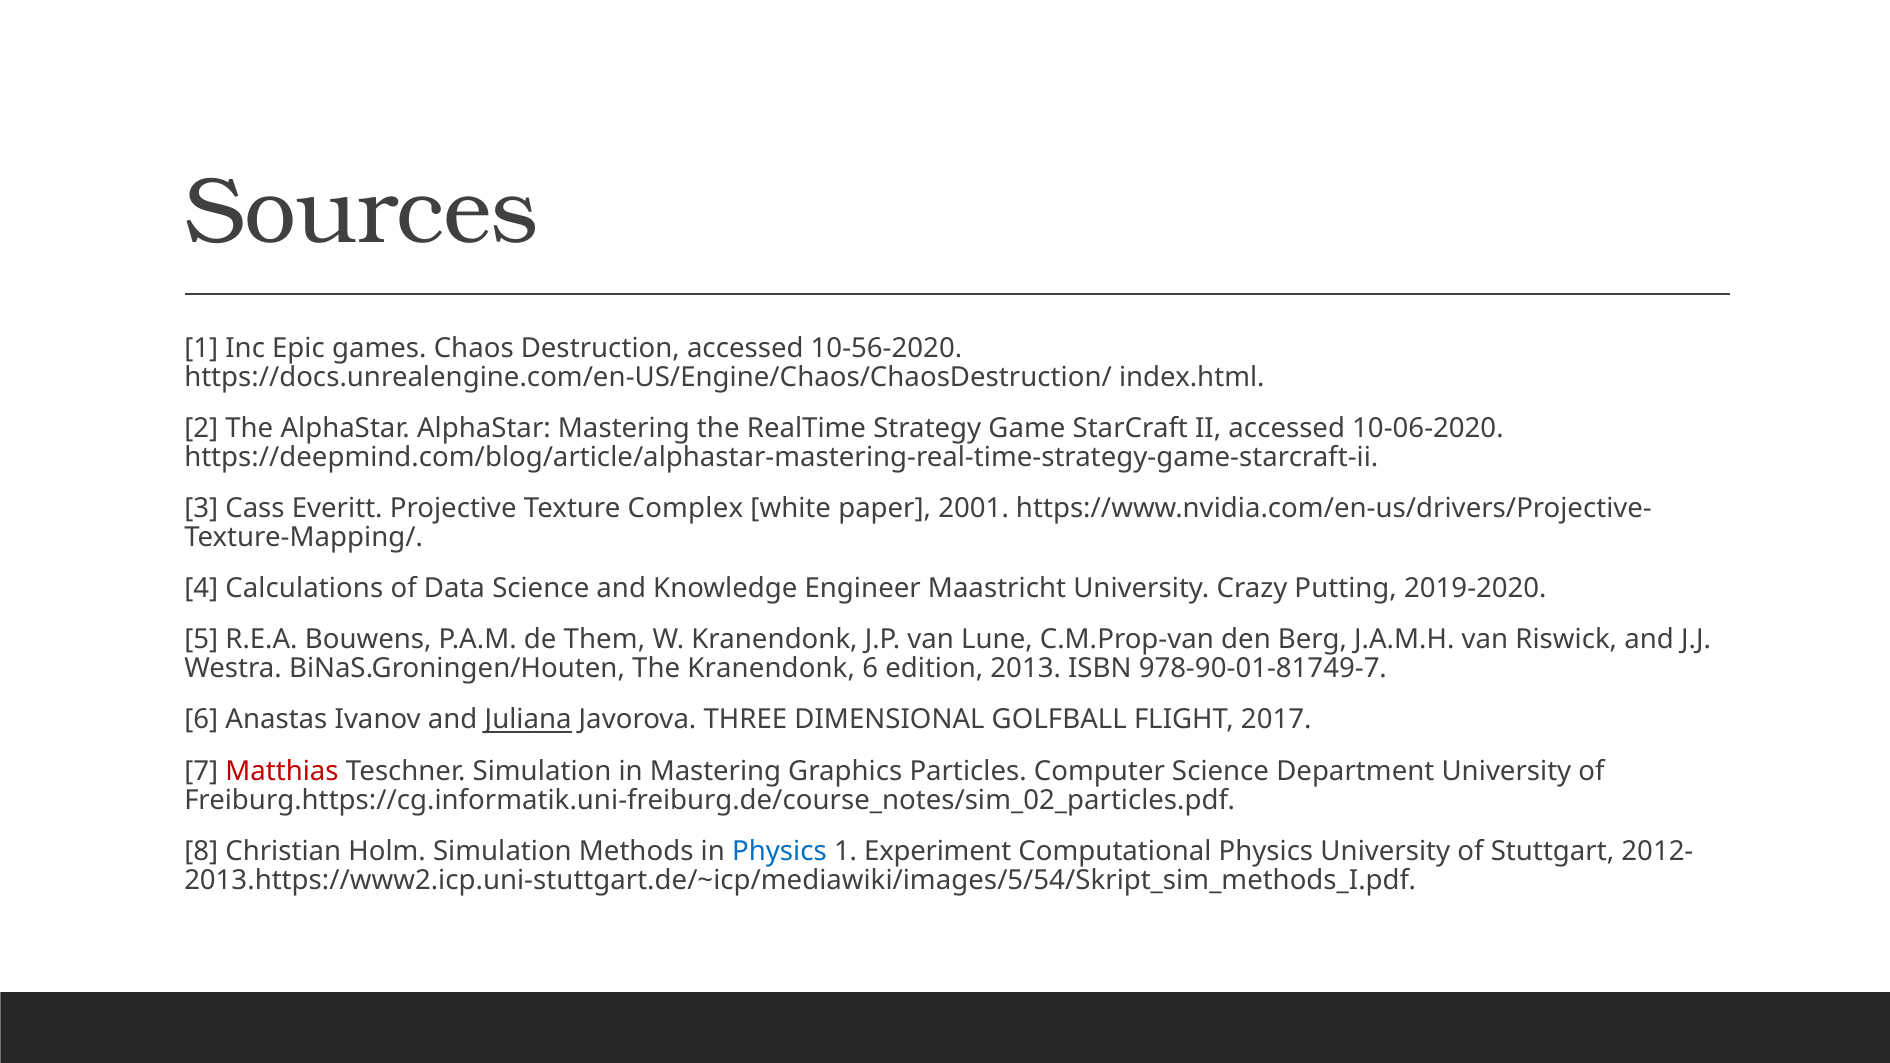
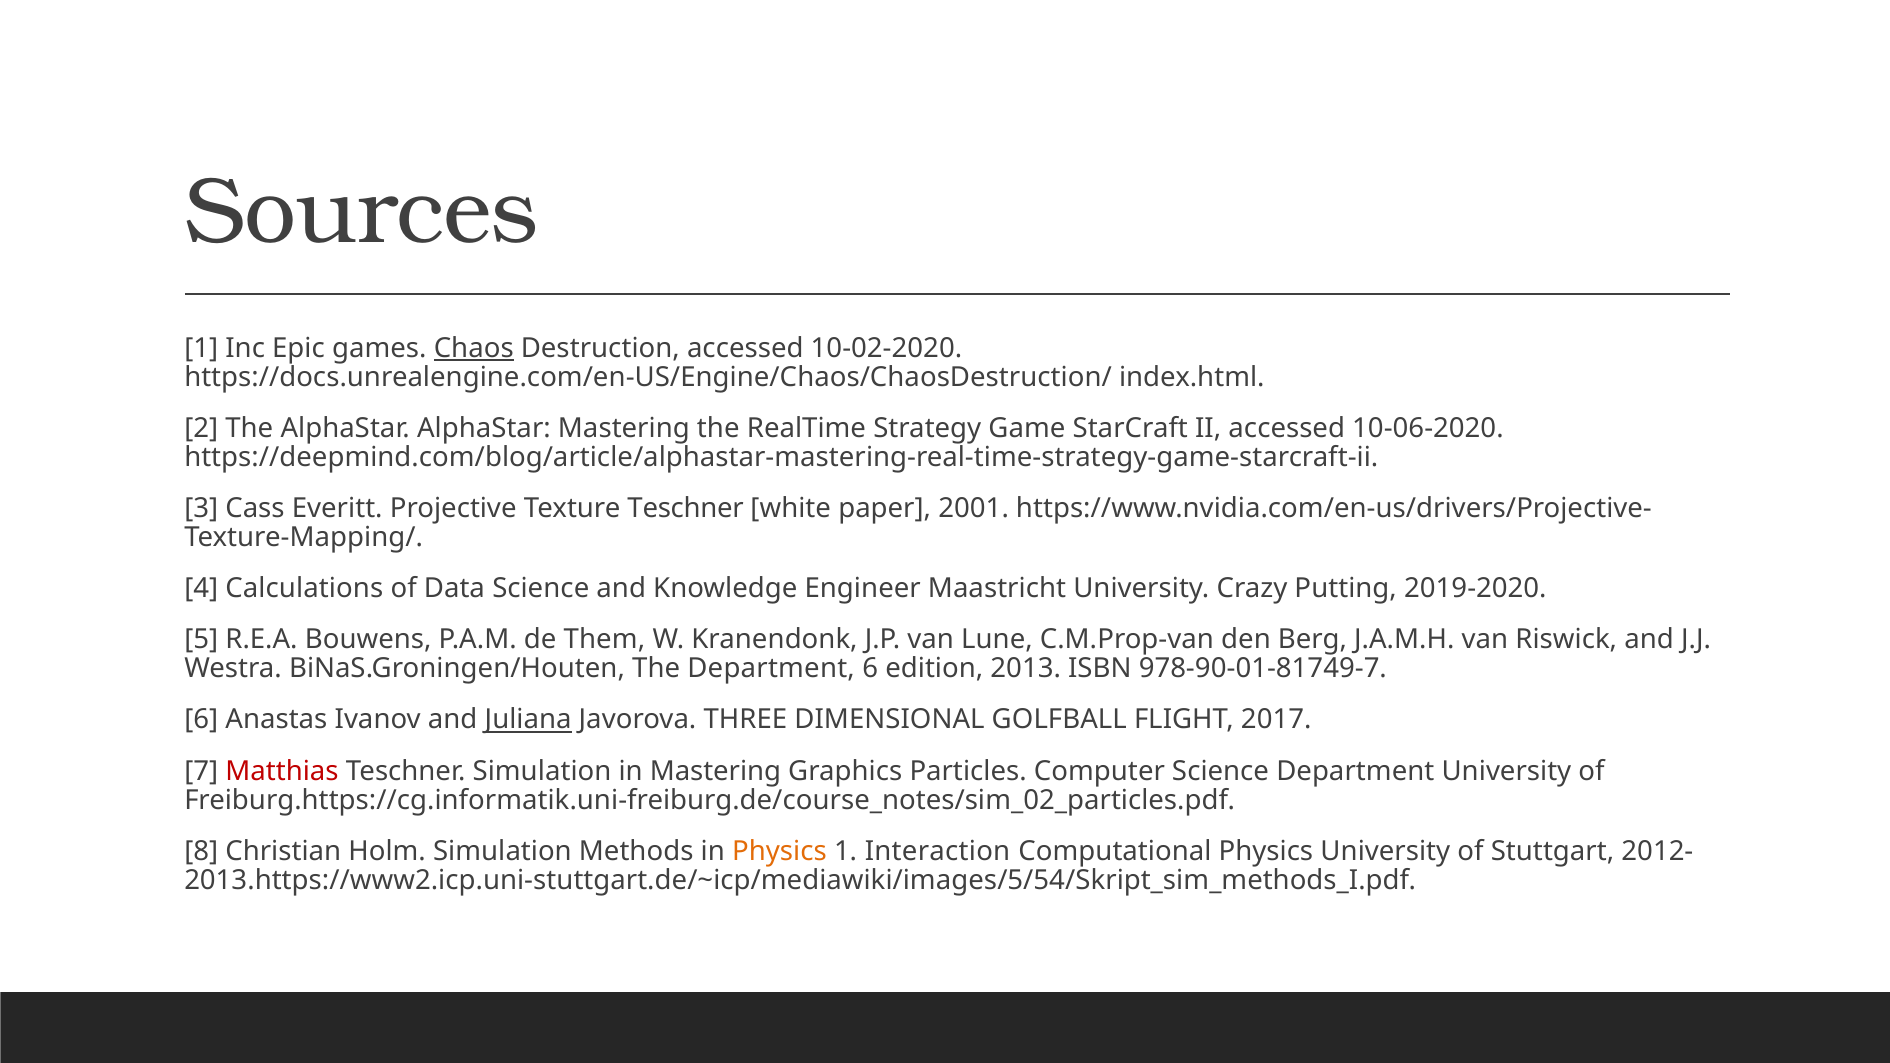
Chaos underline: none -> present
10-56-2020: 10-56-2020 -> 10-02-2020
Texture Complex: Complex -> Teschner
The Kranendonk: Kranendonk -> Department
Physics at (779, 851) colour: blue -> orange
Experiment: Experiment -> Interaction
